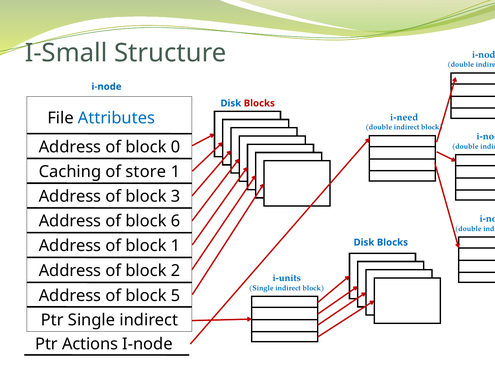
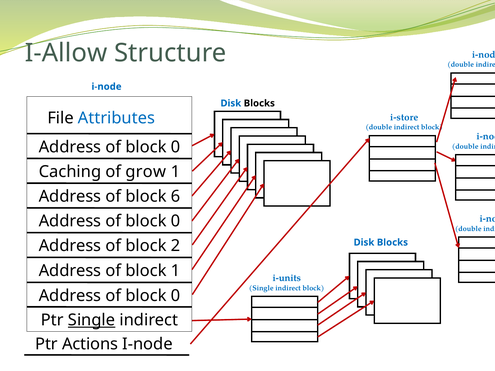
I-Small: I-Small -> I-Allow
Blocks at (259, 103) colour: red -> black
i-need: i-need -> i-store
store: store -> grow
3: 3 -> 6
6 at (175, 221): 6 -> 0
block 1: 1 -> 2
block 2: 2 -> 1
5 at (175, 296): 5 -> 0
Single at (92, 320) underline: none -> present
